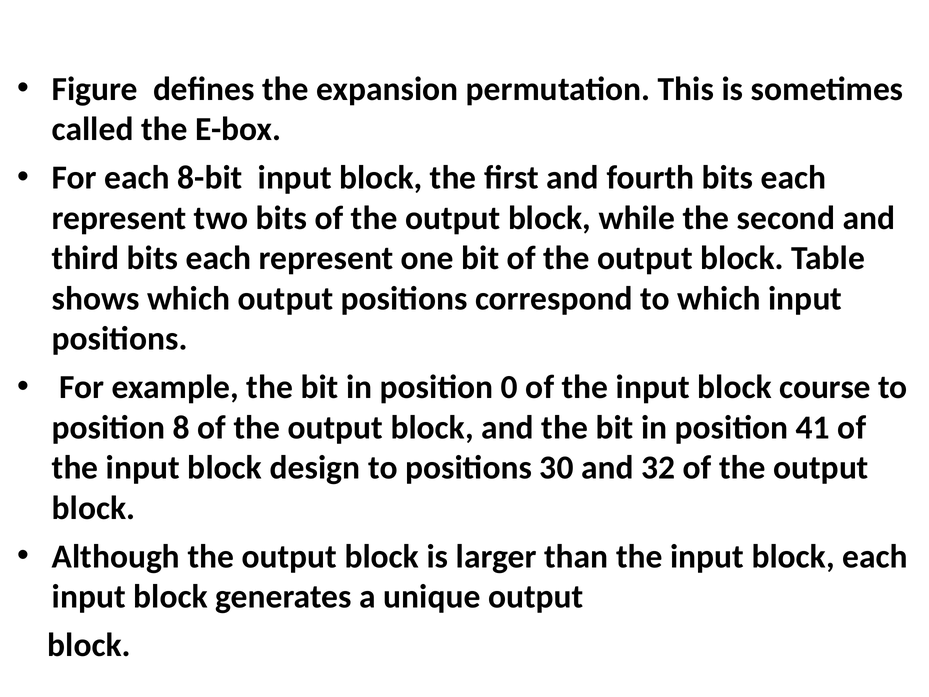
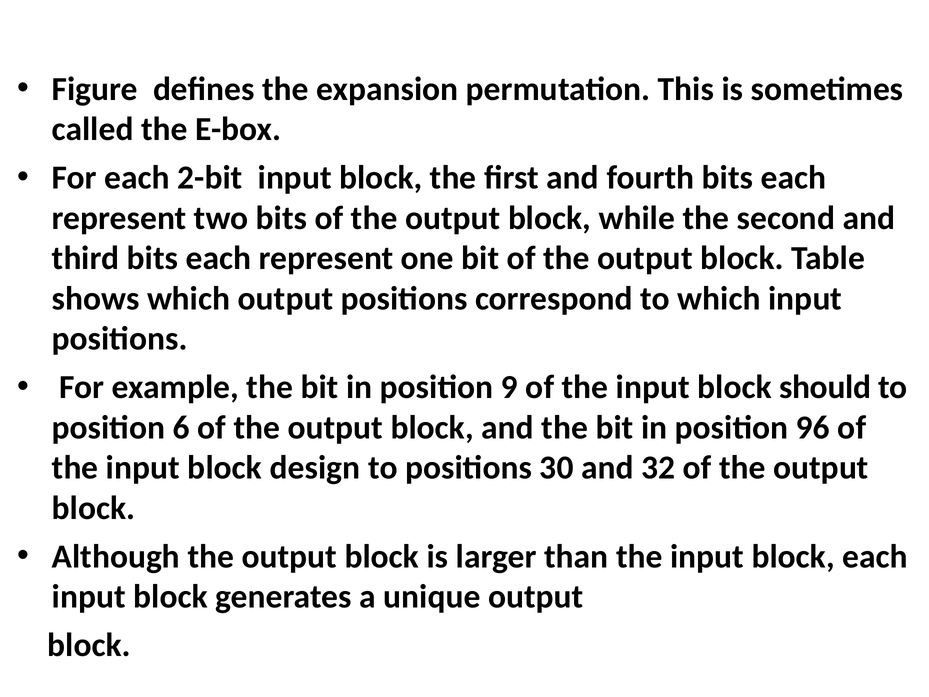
8-bit: 8-bit -> 2-bit
0: 0 -> 9
course: course -> should
8: 8 -> 6
41: 41 -> 96
